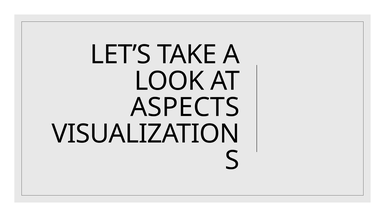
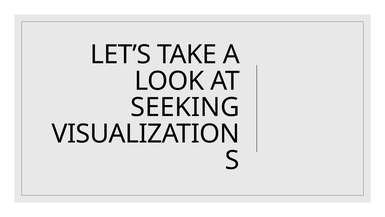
ASPECTS: ASPECTS -> SEEKING
